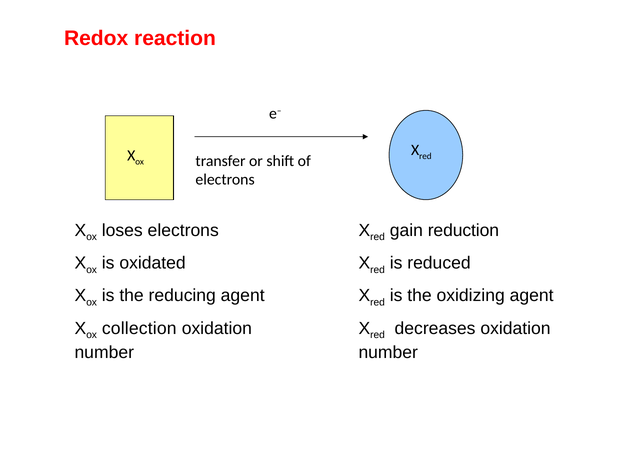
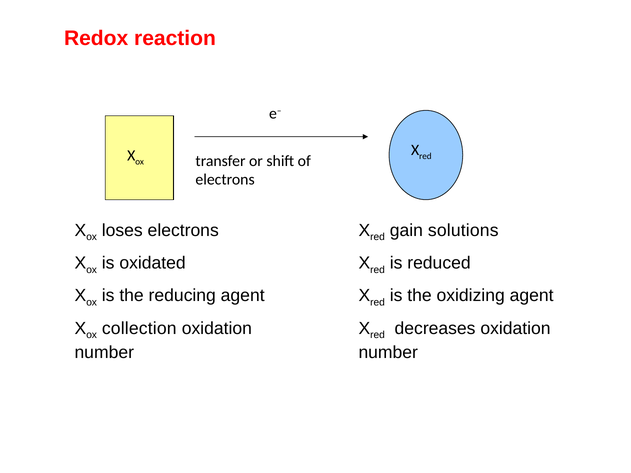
reduction: reduction -> solutions
